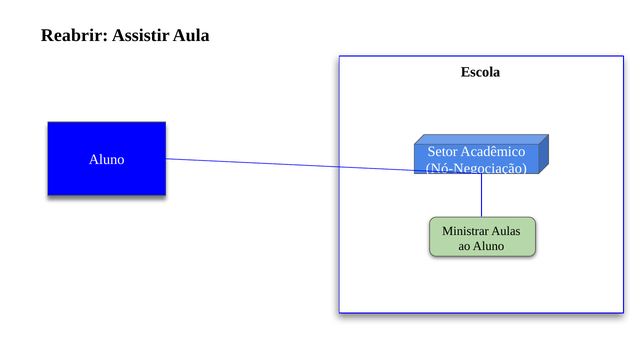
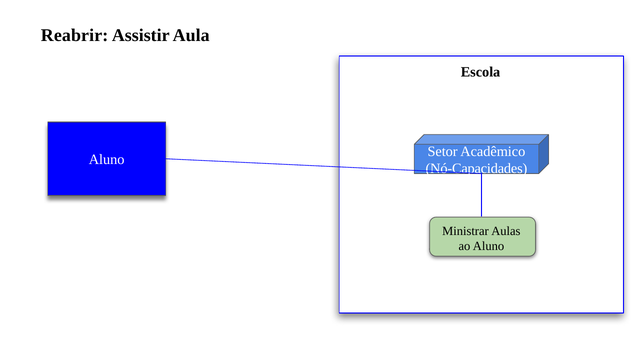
Nó-Negociação: Nó-Negociação -> Nó-Capacidades
